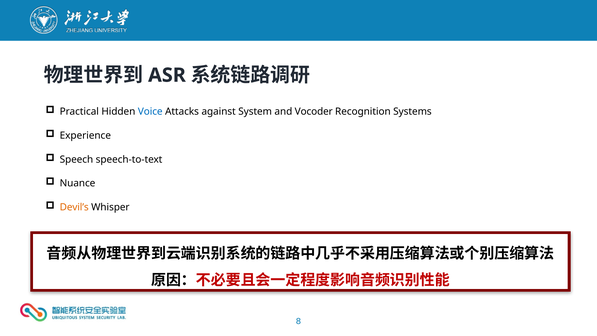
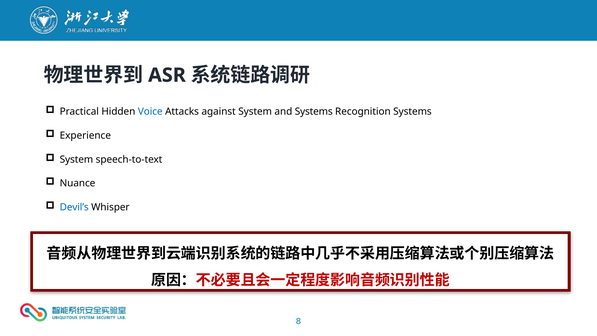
and Vocoder: Vocoder -> Systems
Speech at (76, 159): Speech -> System
Devil’s colour: orange -> blue
